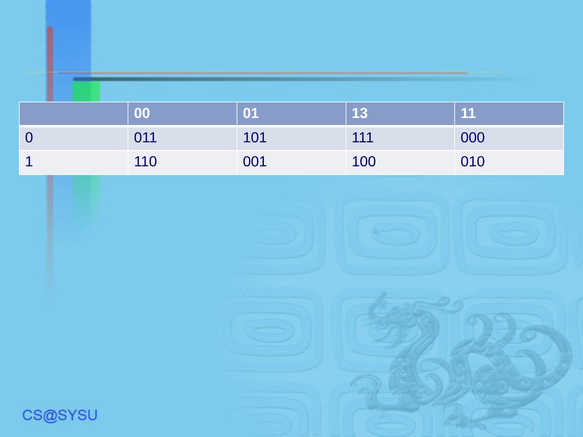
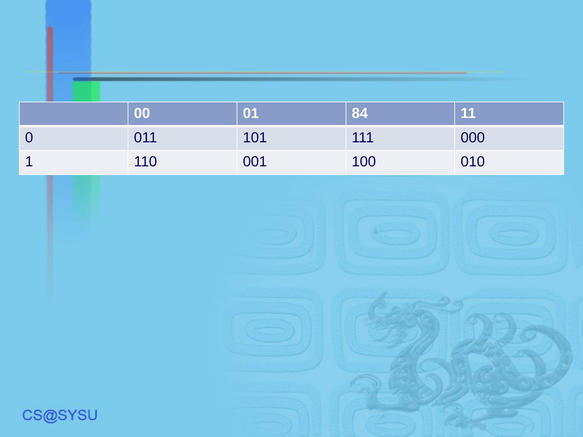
13: 13 -> 84
